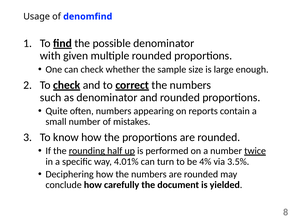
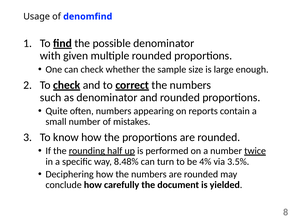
4.01%: 4.01% -> 8.48%
